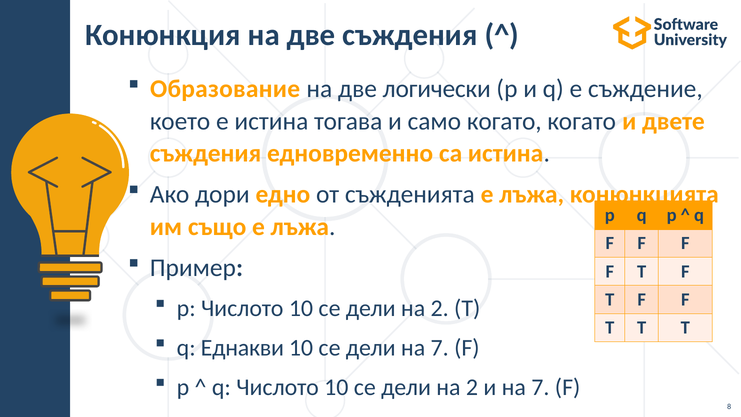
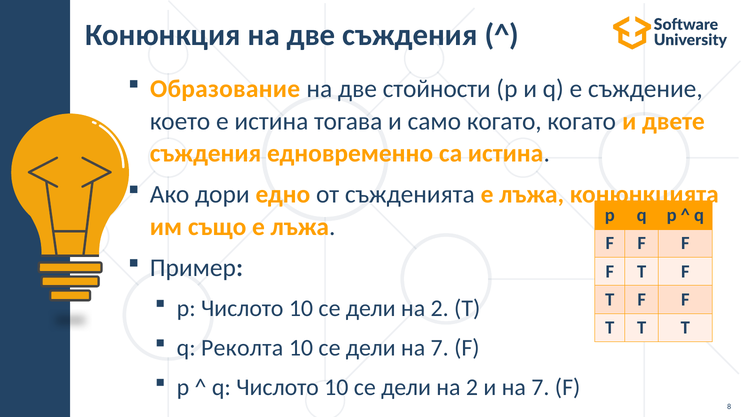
логически: логически -> стойности
Еднакви: Еднакви -> Реколта
